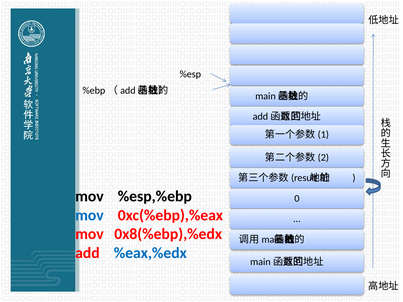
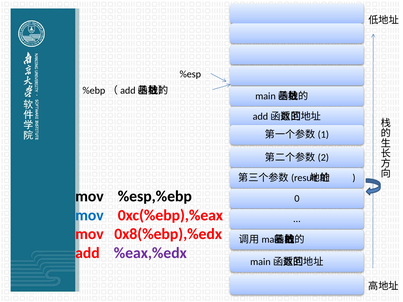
%eax,%edx colour: blue -> purple
